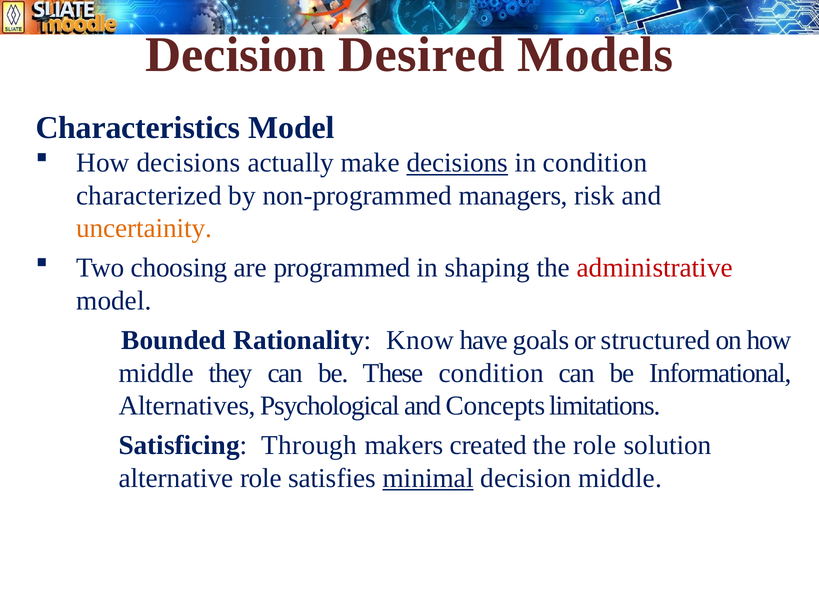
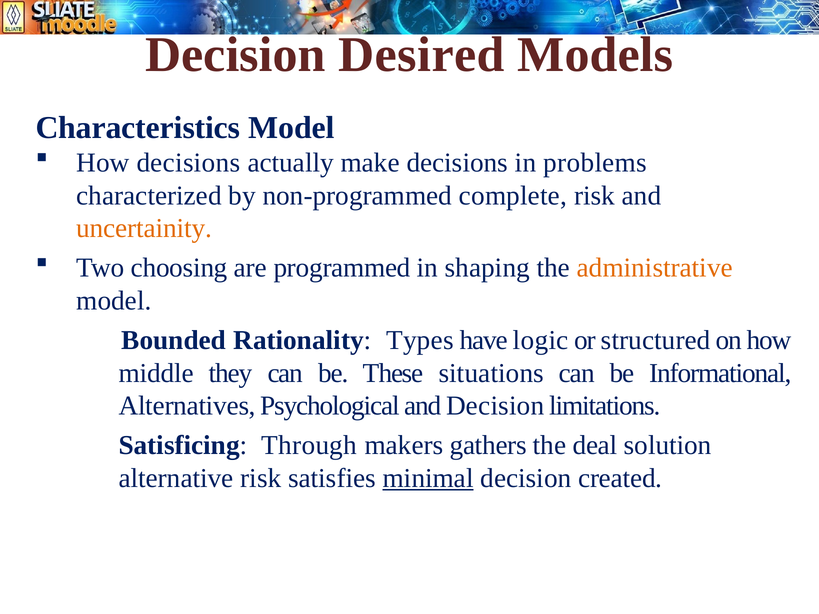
decisions at (457, 163) underline: present -> none
in condition: condition -> problems
managers: managers -> complete
administrative colour: red -> orange
Know: Know -> Types
goals: goals -> logic
These condition: condition -> situations
and Concepts: Concepts -> Decision
created: created -> gathers
the role: role -> deal
alternative role: role -> risk
decision middle: middle -> created
